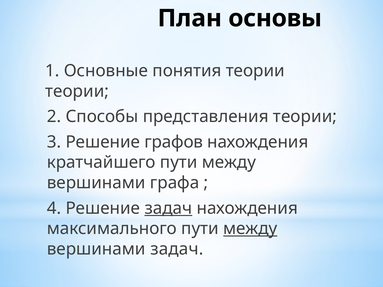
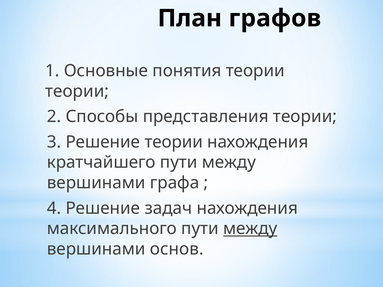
основы: основы -> графов
Решение графов: графов -> теории
задач at (168, 208) underline: present -> none
вершинами задач: задач -> основ
